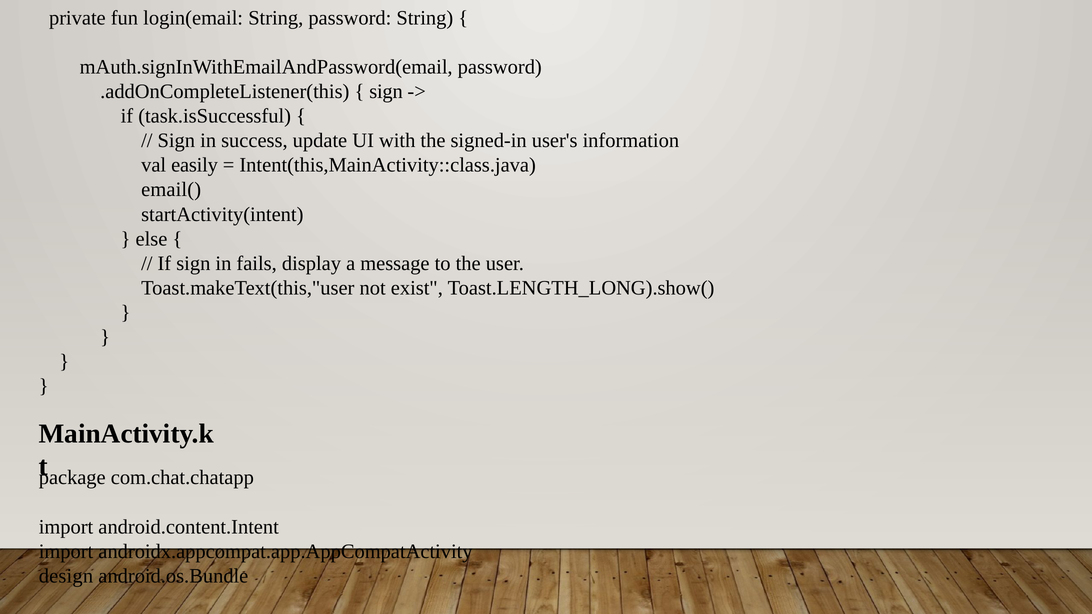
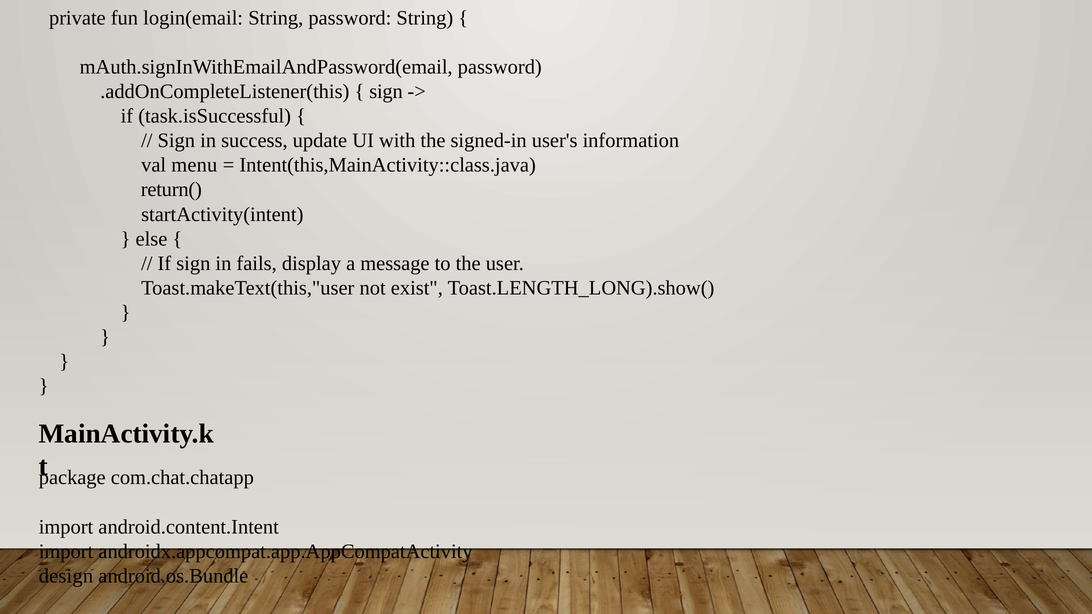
easily: easily -> menu
email(: email( -> return(
